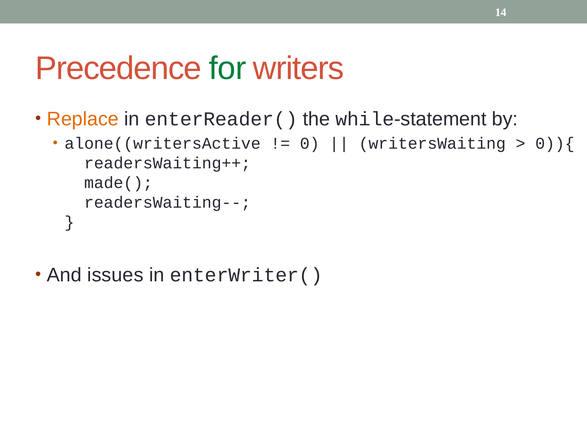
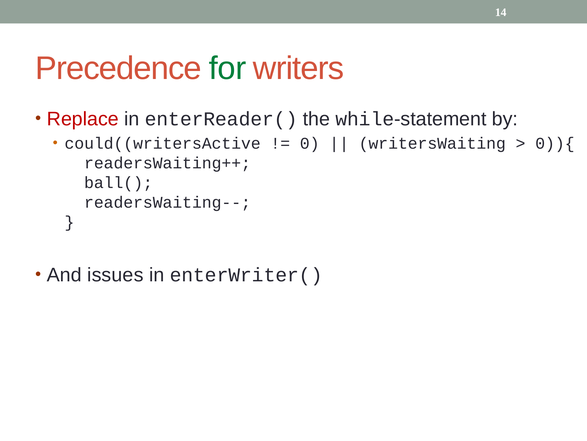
Replace colour: orange -> red
alone((writersActive: alone((writersActive -> could((writersActive
made(: made( -> ball(
